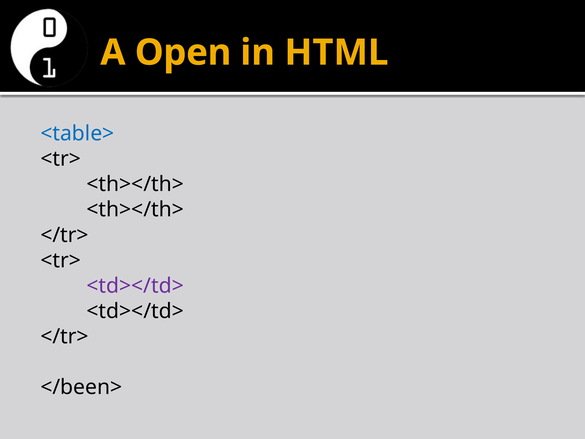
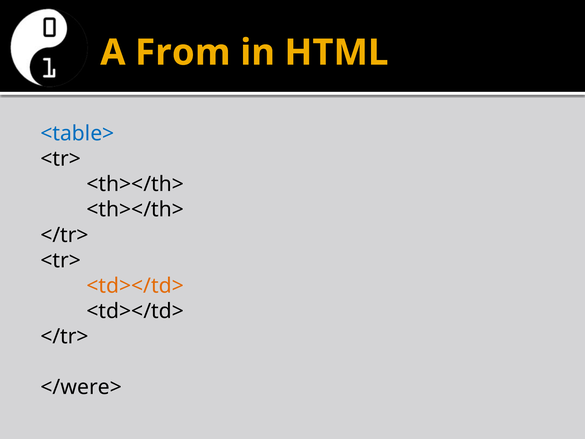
Open: Open -> From
<td></td> at (135, 286) colour: purple -> orange
</been>: </been> -> </were>
